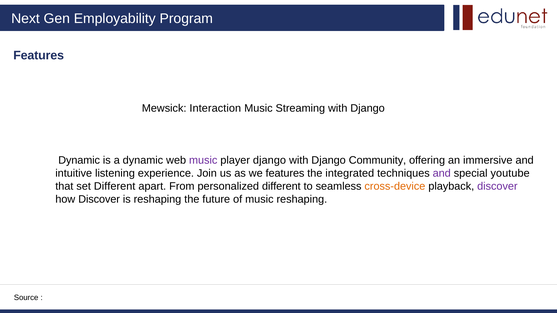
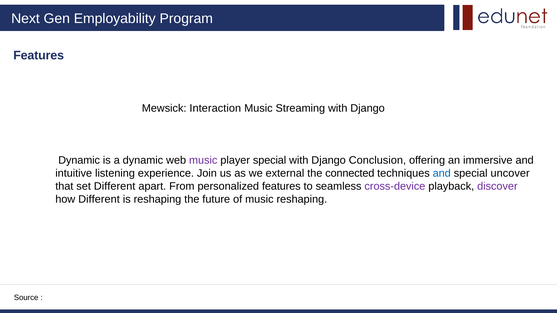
player django: django -> special
Community: Community -> Conclusion
we features: features -> external
integrated: integrated -> connected
and at (442, 173) colour: purple -> blue
youtube: youtube -> uncover
personalized different: different -> features
cross-device colour: orange -> purple
how Discover: Discover -> Different
